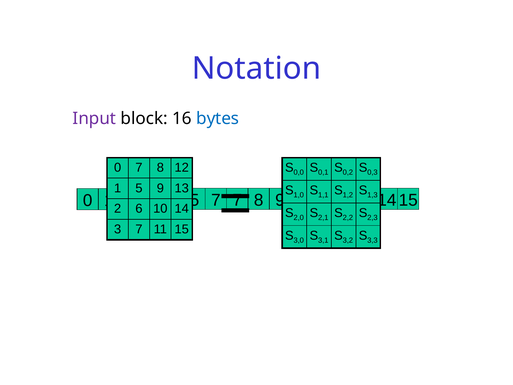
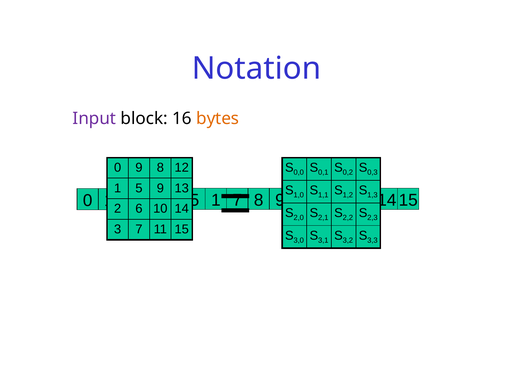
bytes colour: blue -> orange
0 7: 7 -> 9
7 at (216, 200): 7 -> 1
